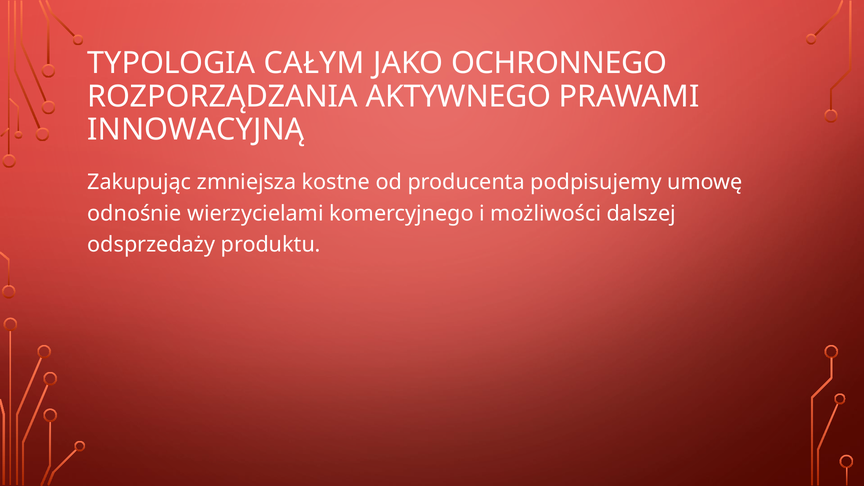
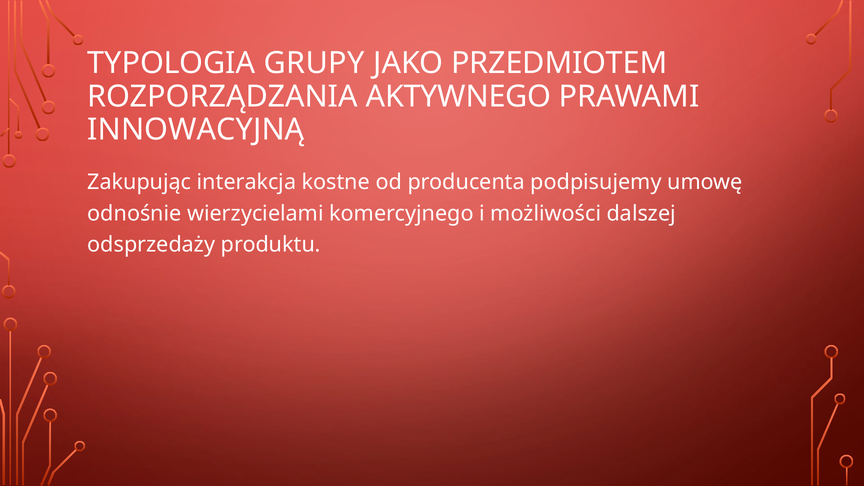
CAŁYM: CAŁYM -> GRUPY
OCHRONNEGO: OCHRONNEGO -> PRZEDMIOTEM
zmniejsza: zmniejsza -> interakcja
